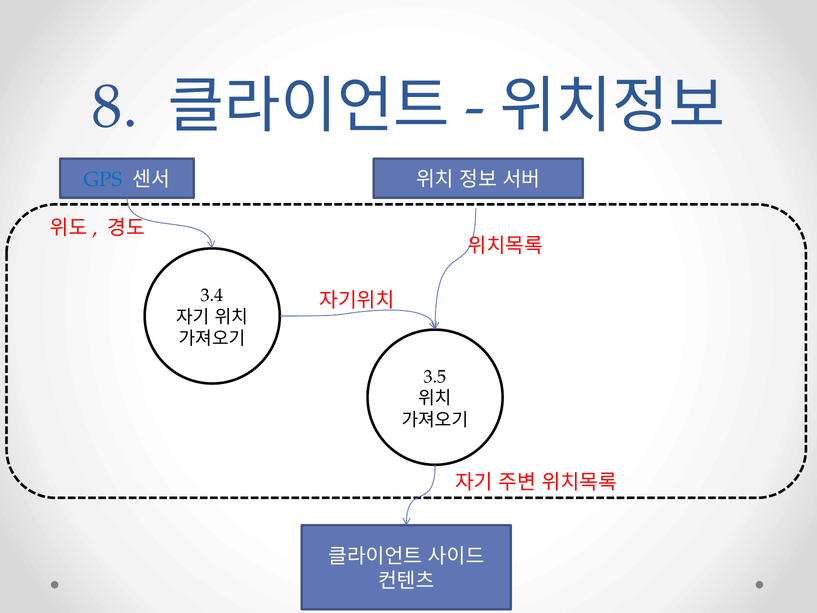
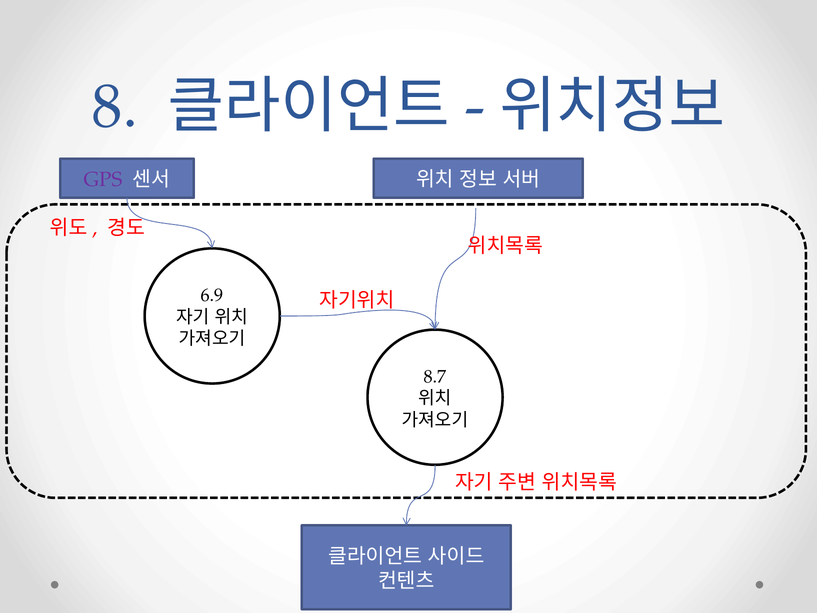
GPS colour: blue -> purple
3.4: 3.4 -> 6.9
3.5: 3.5 -> 8.7
